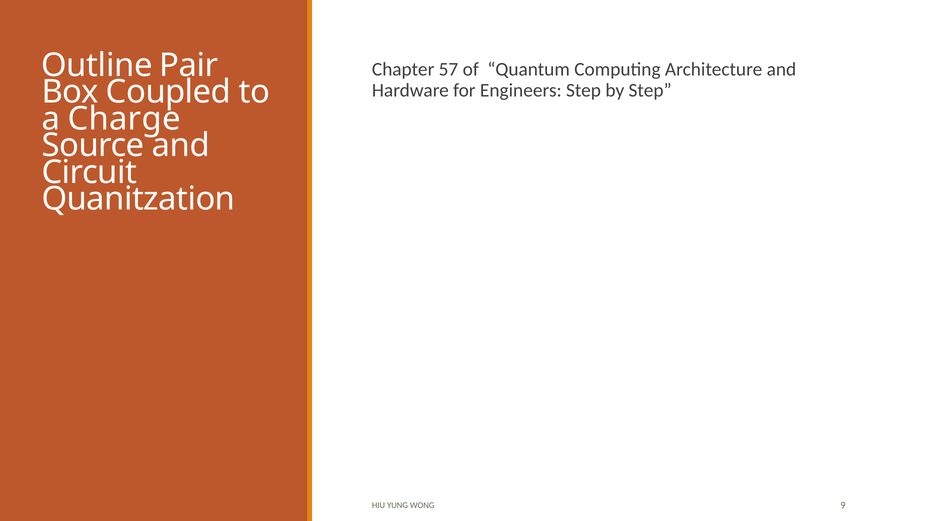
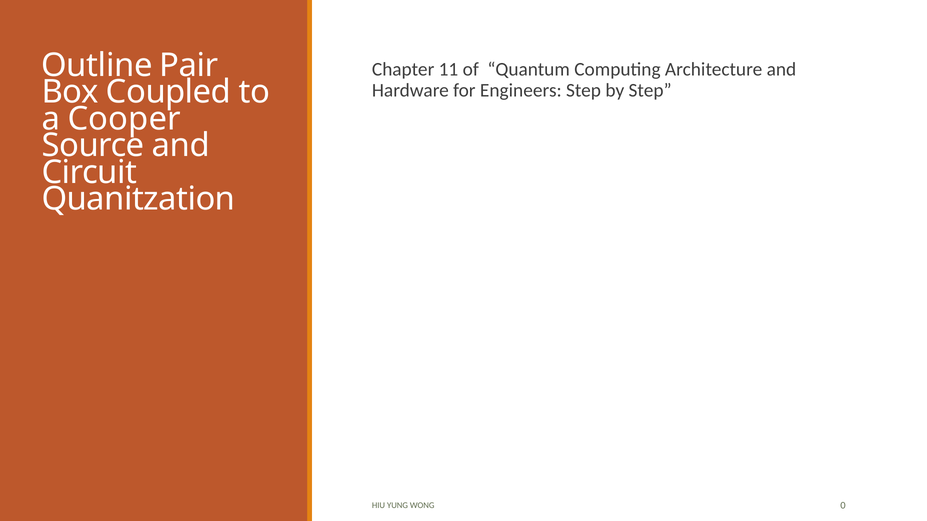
57: 57 -> 11
Charge: Charge -> Cooper
9: 9 -> 0
